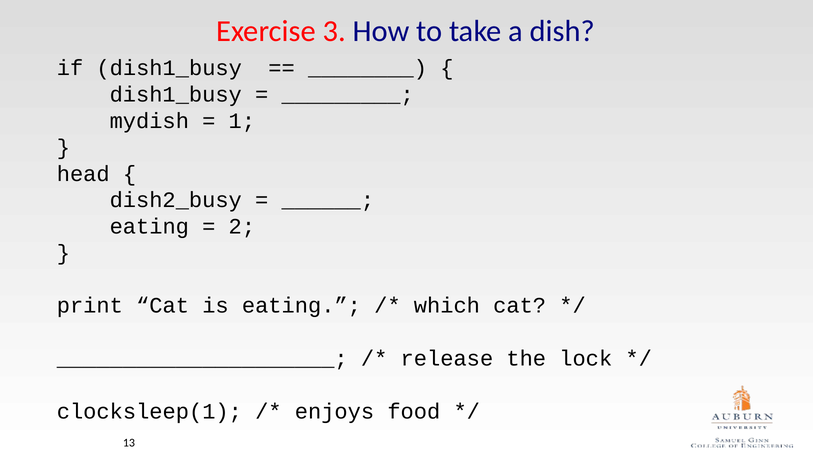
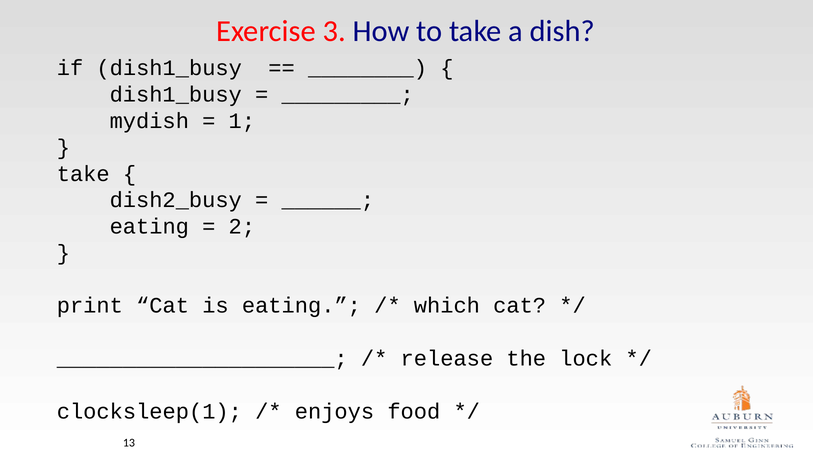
head at (83, 174): head -> take
